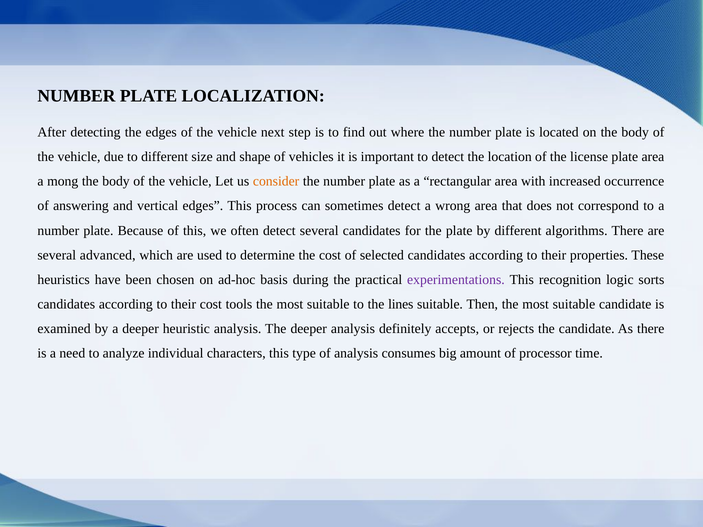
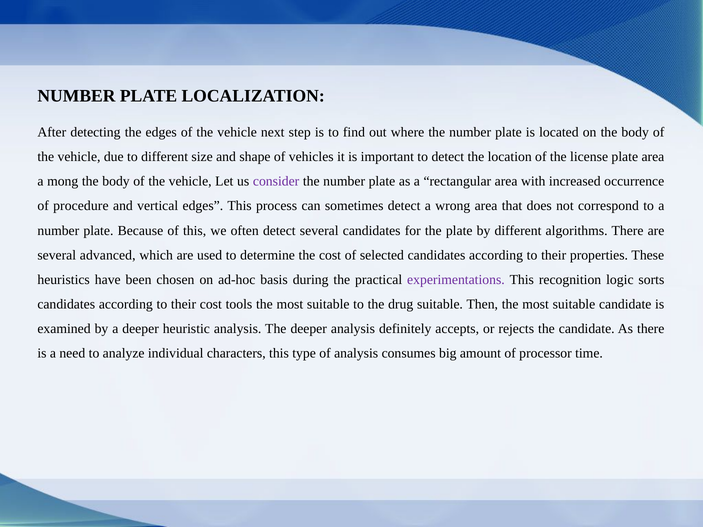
consider colour: orange -> purple
answering: answering -> procedure
lines: lines -> drug
